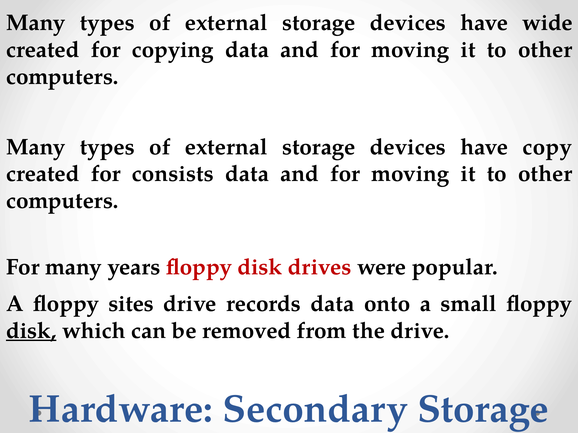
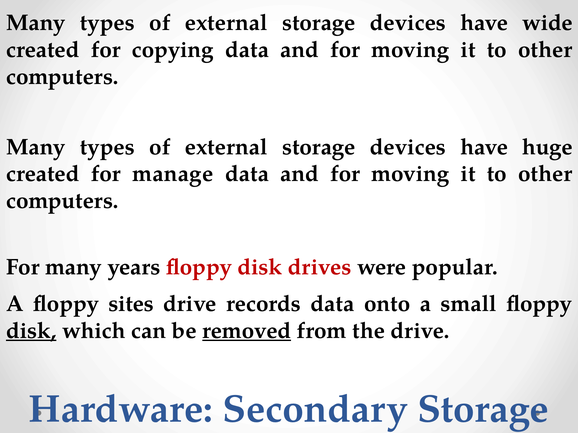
copy: copy -> huge
consists: consists -> manage
removed underline: none -> present
